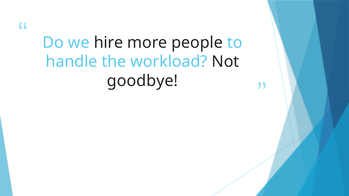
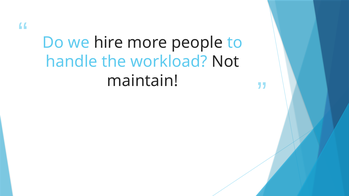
goodbye: goodbye -> maintain
